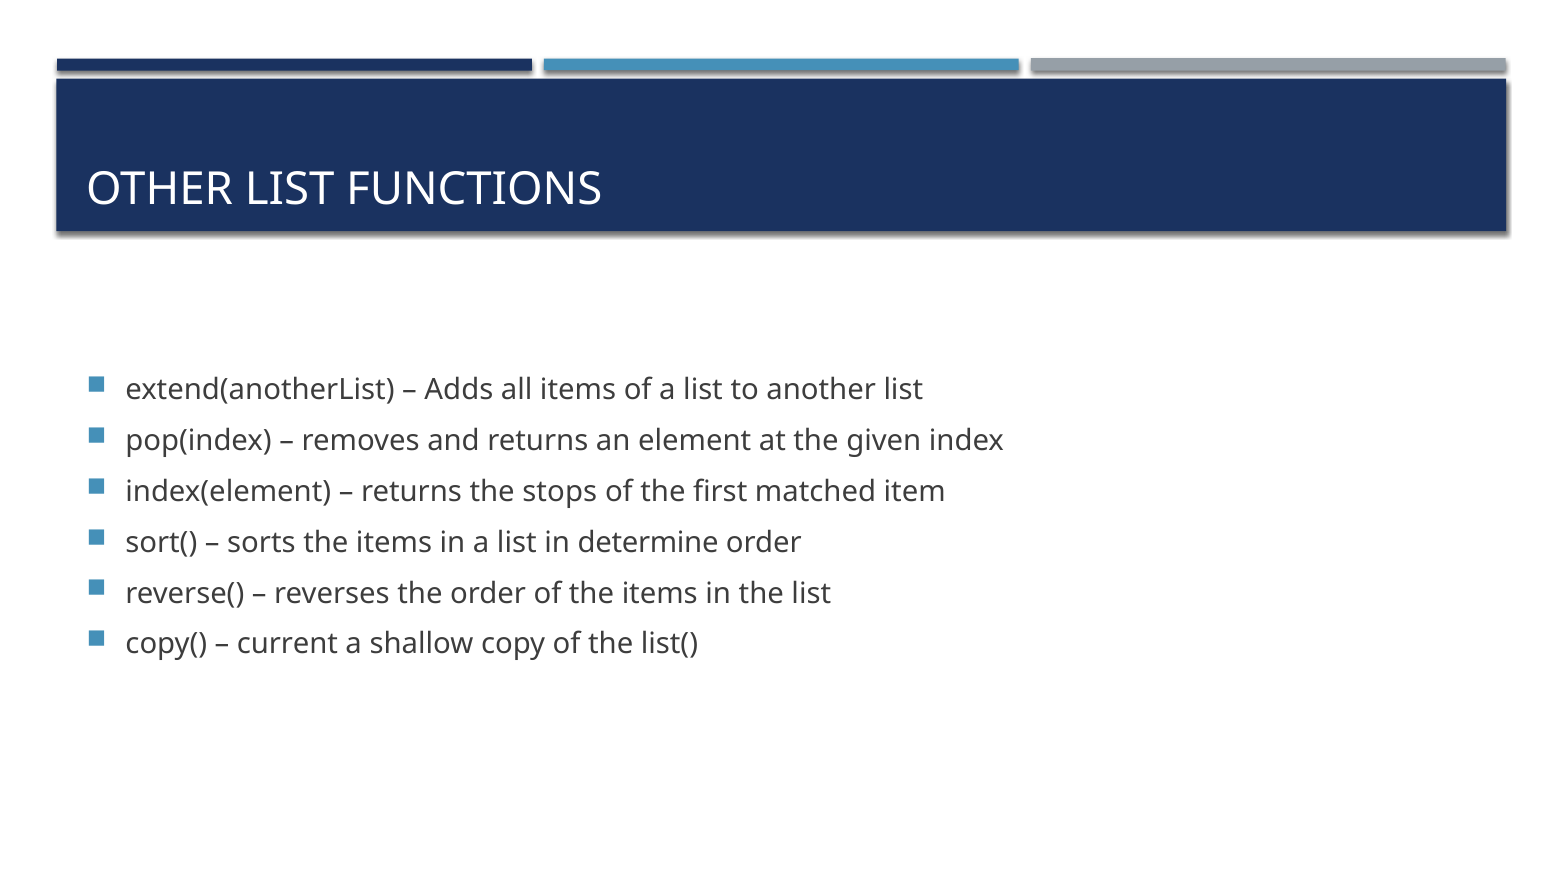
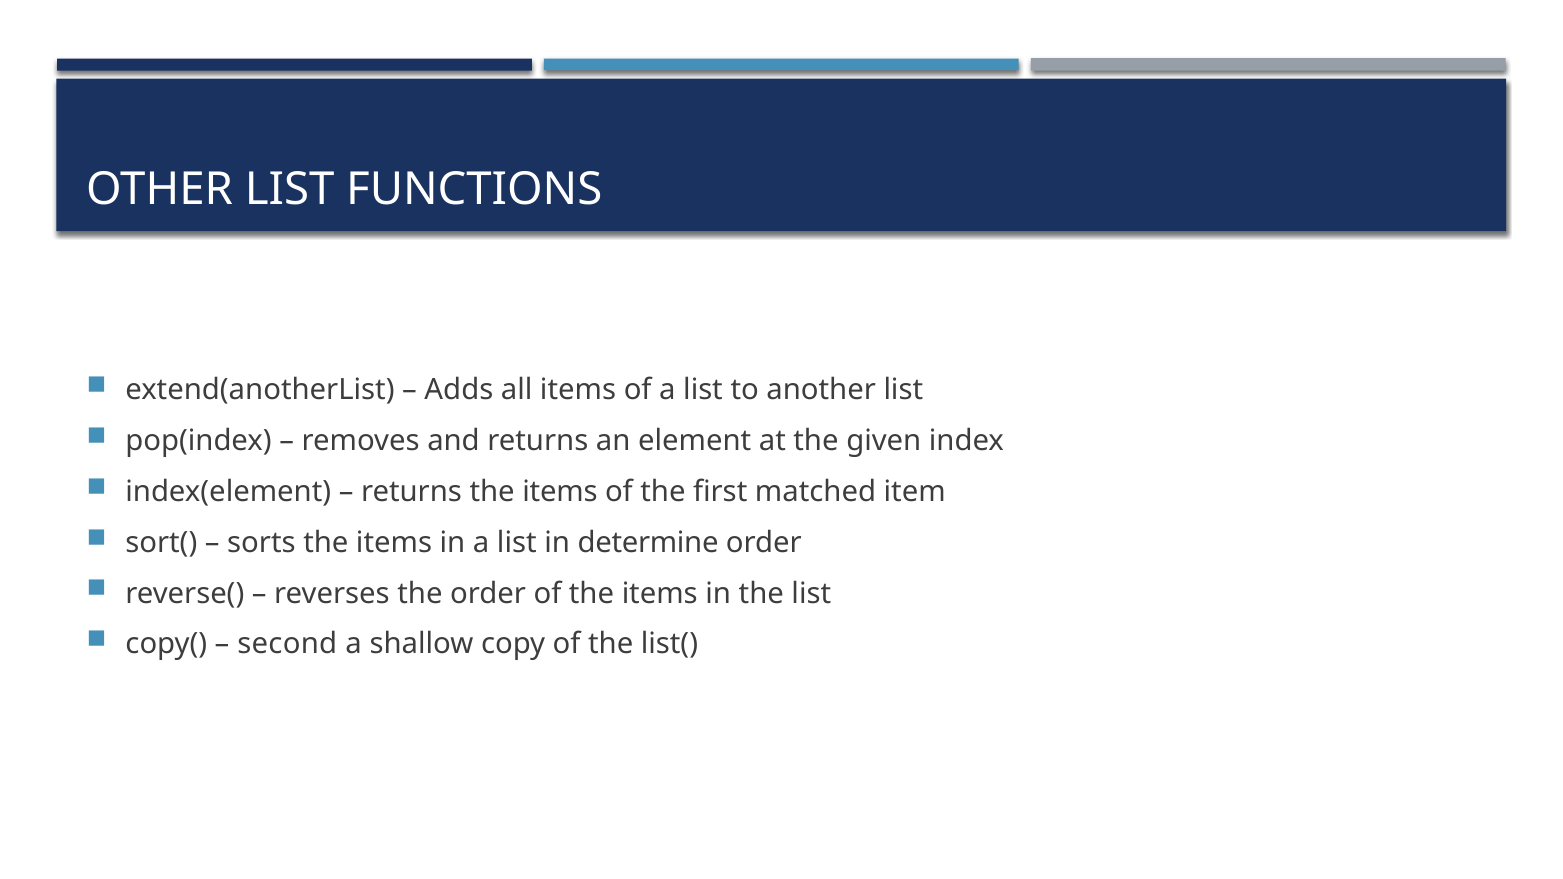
returns the stops: stops -> items
current: current -> second
